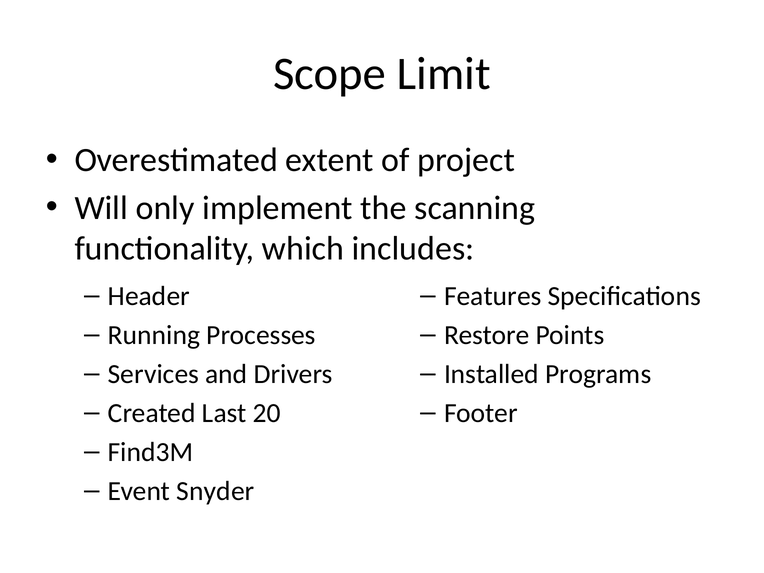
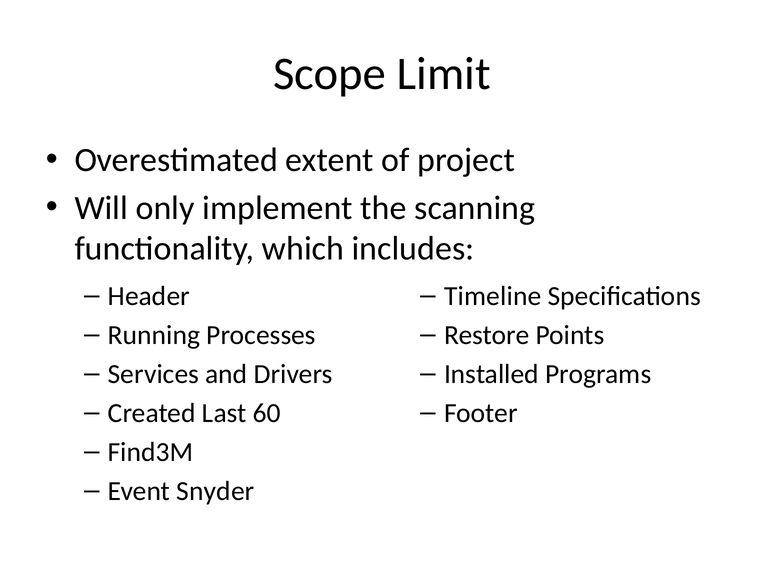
Features: Features -> Timeline
20: 20 -> 60
